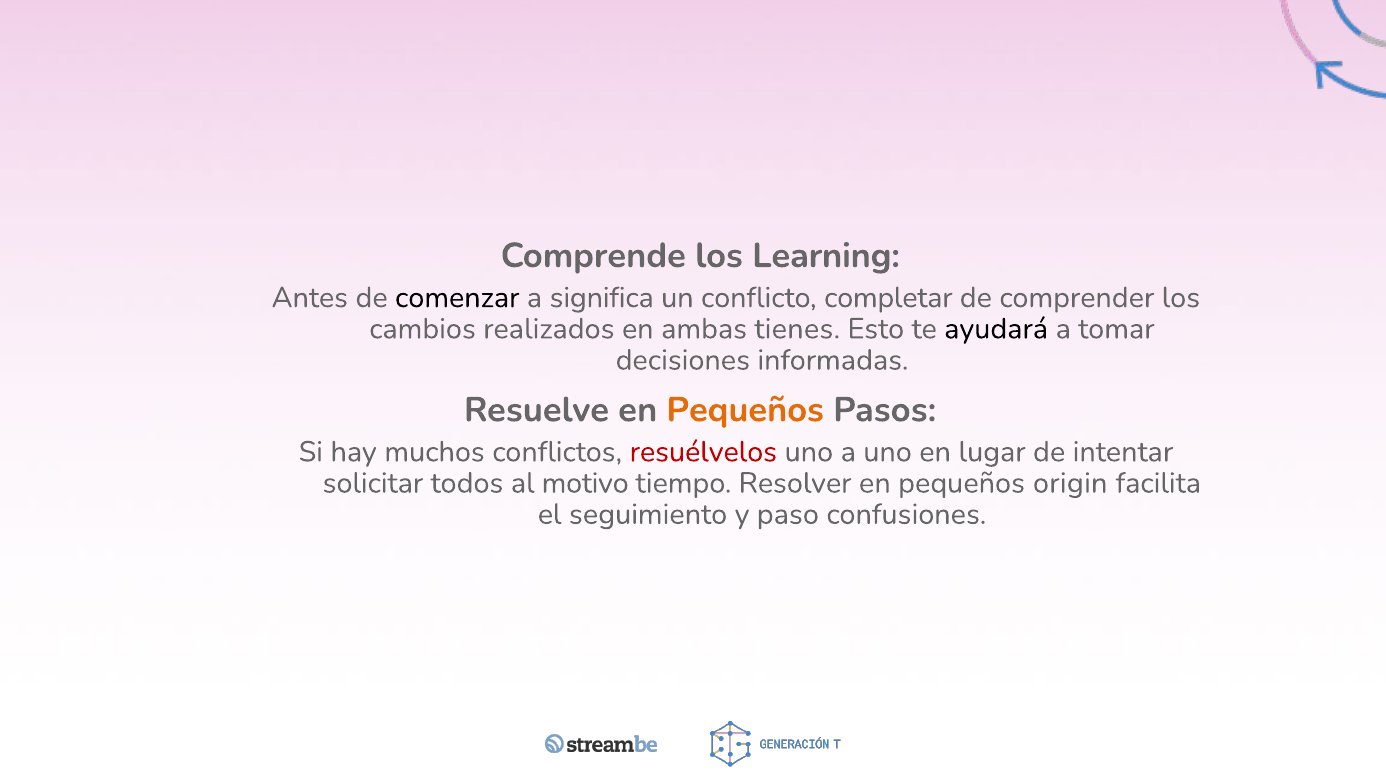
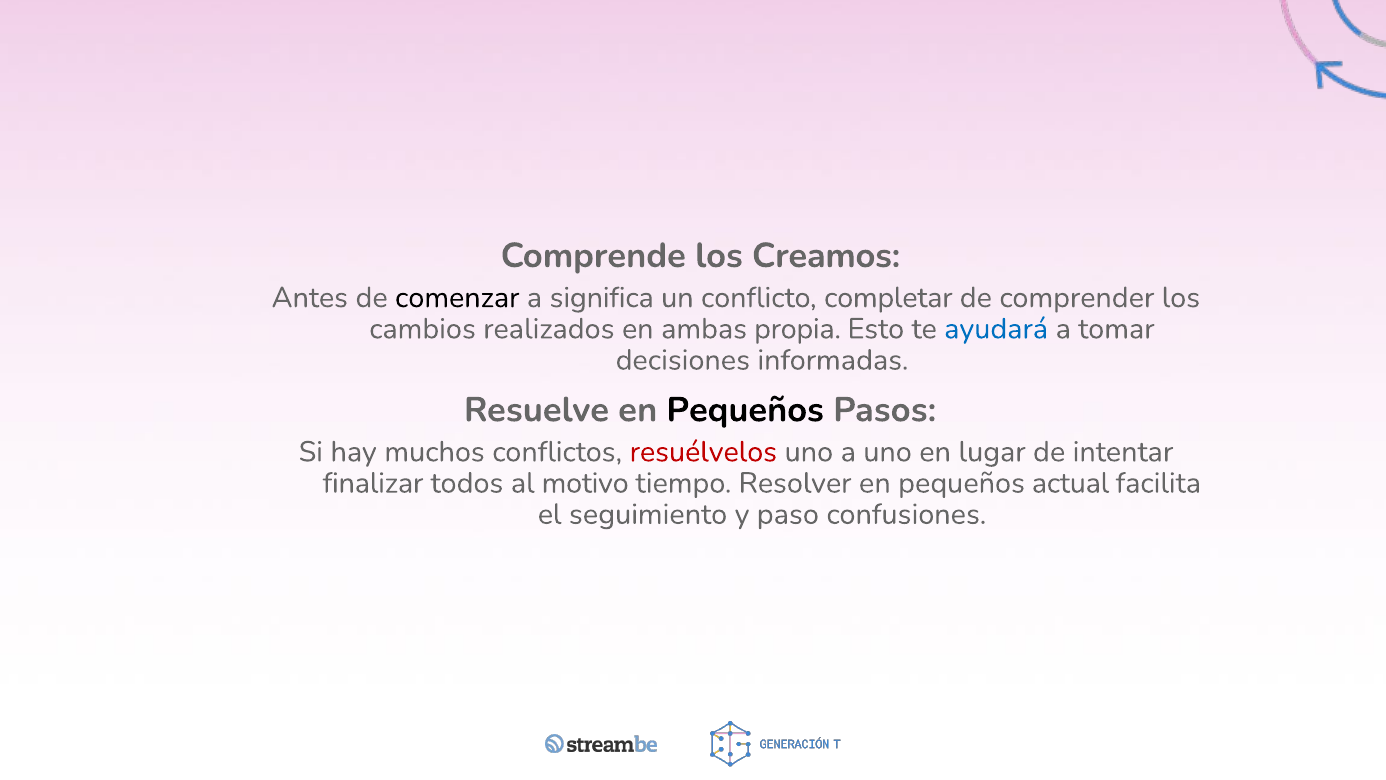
Learning: Learning -> Creamos
tienes: tienes -> propia
ayudará colour: black -> blue
Pequeños at (745, 410) colour: orange -> black
solicitar: solicitar -> finalizar
origin: origin -> actual
